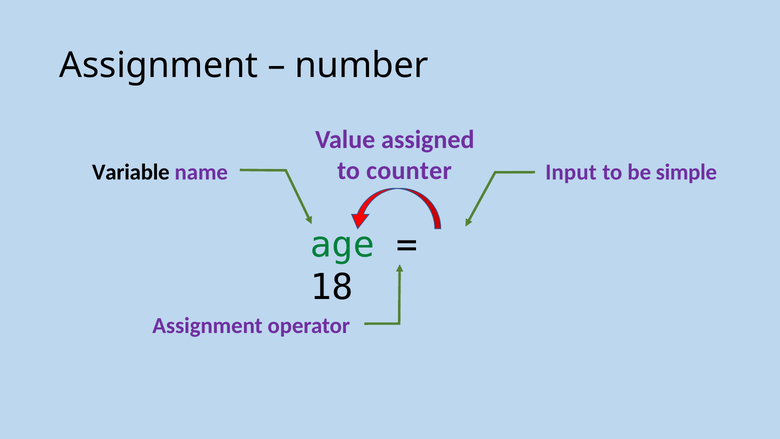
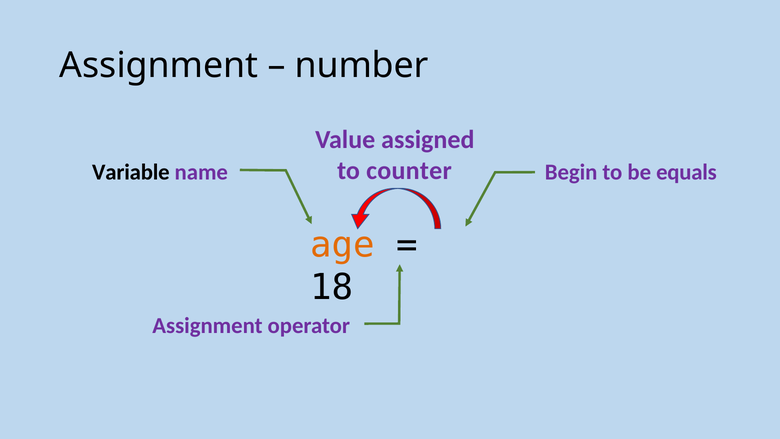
Input: Input -> Begin
simple: simple -> equals
age colour: green -> orange
